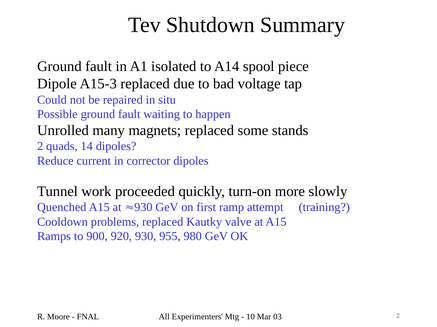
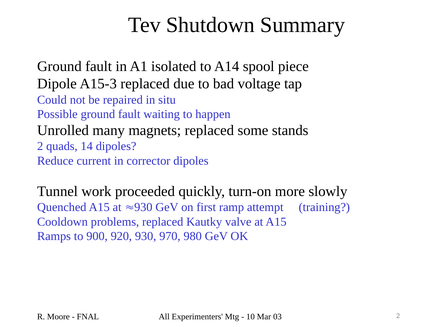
955: 955 -> 970
